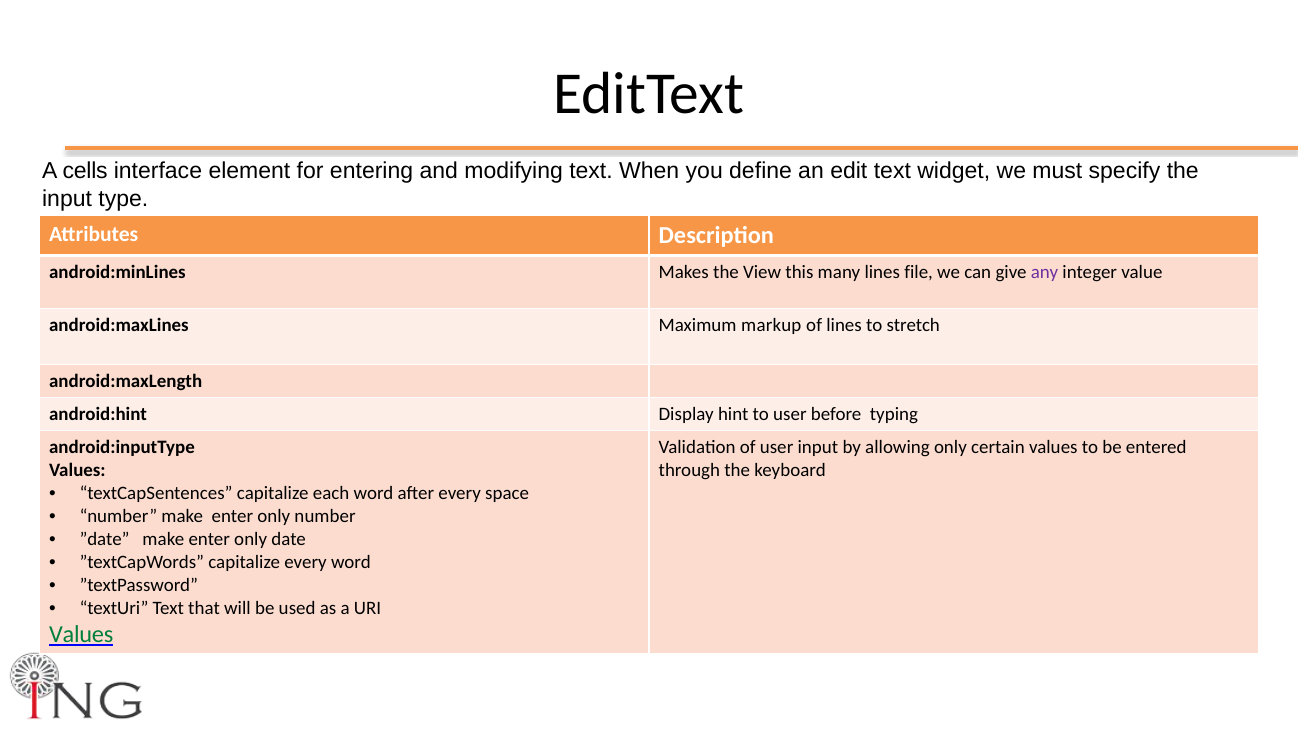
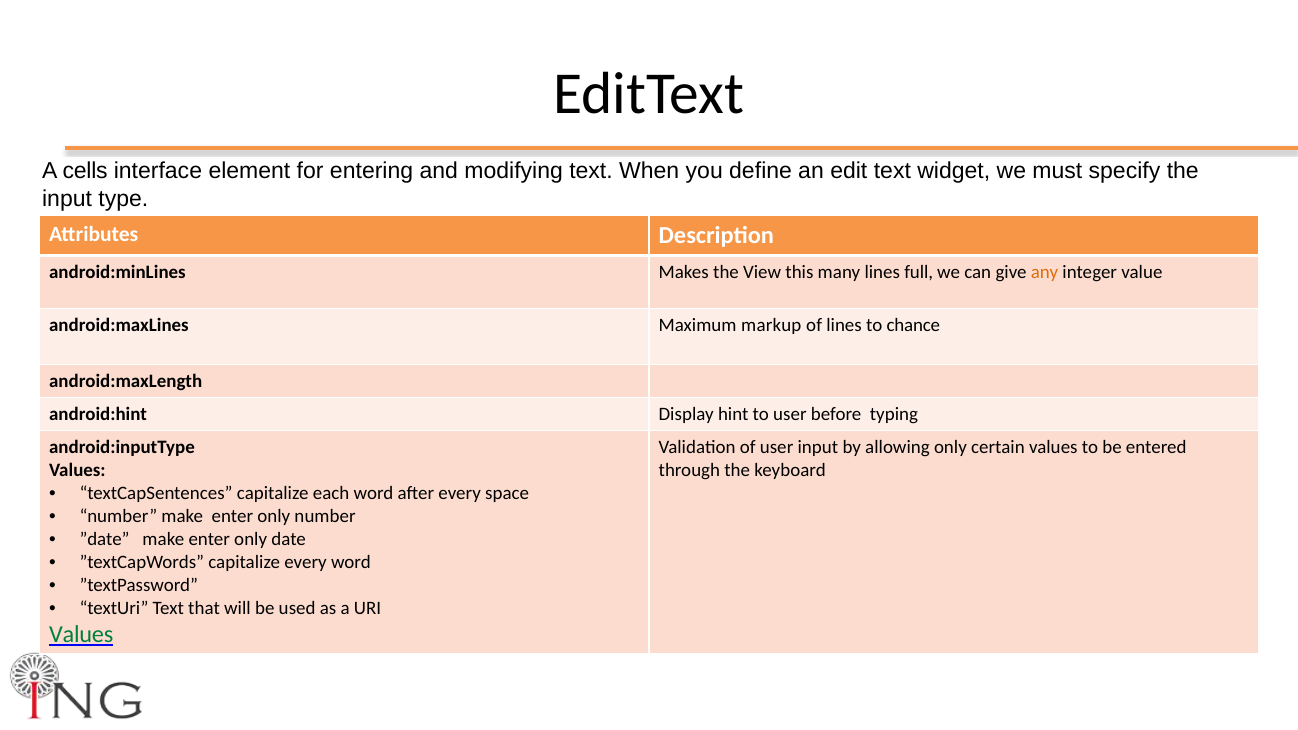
file: file -> full
any colour: purple -> orange
stretch: stretch -> chance
